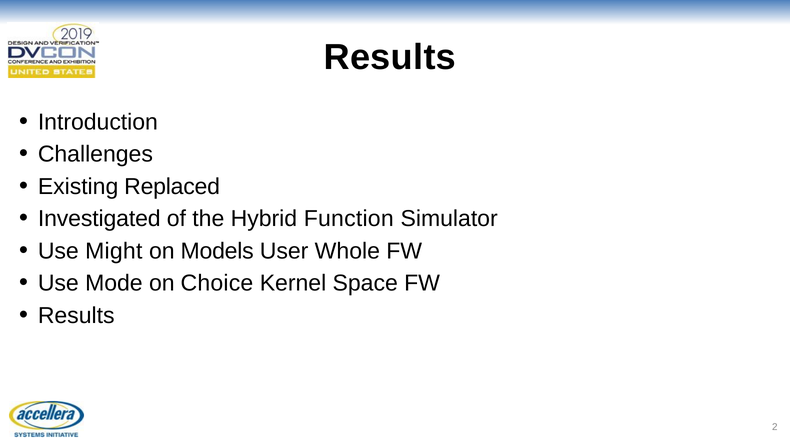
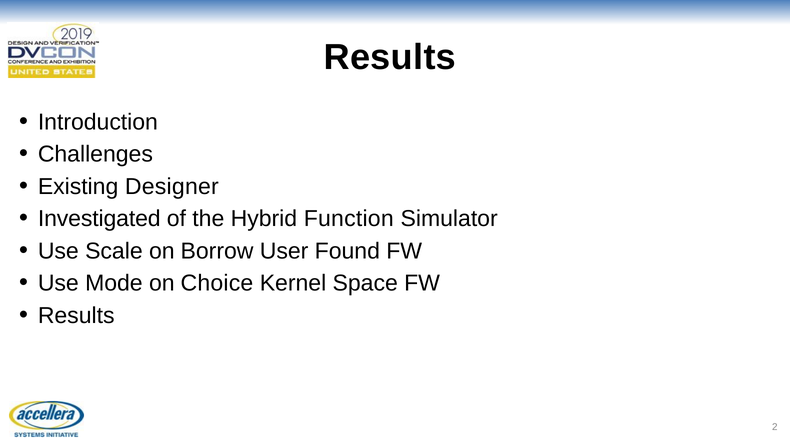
Replaced: Replaced -> Designer
Might: Might -> Scale
Models: Models -> Borrow
Whole: Whole -> Found
